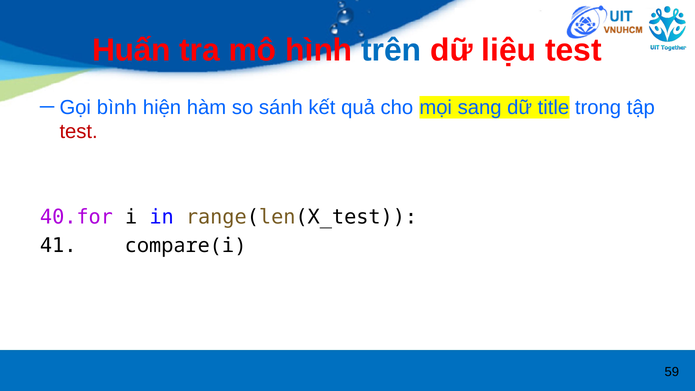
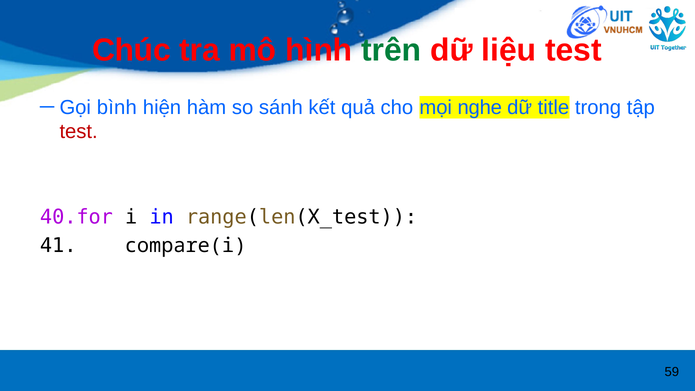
Huấn: Huấn -> Chúc
trên colour: blue -> green
sang: sang -> nghe
